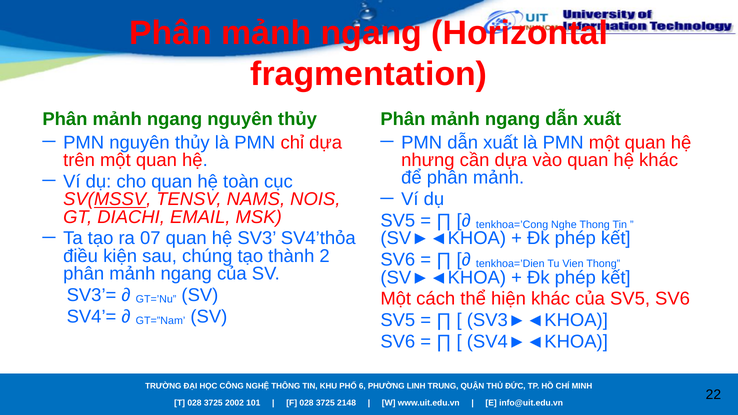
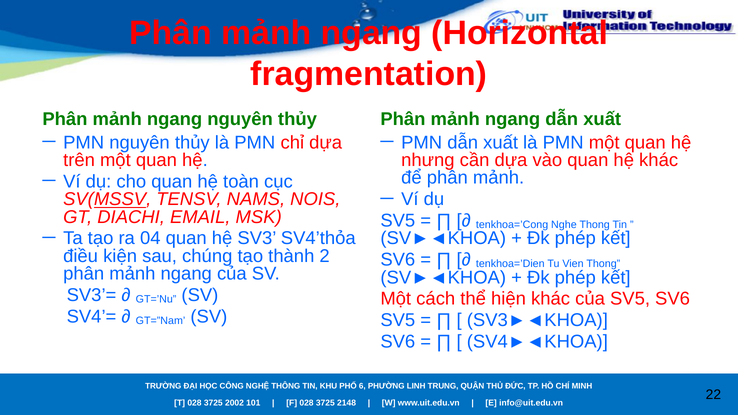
07: 07 -> 04
